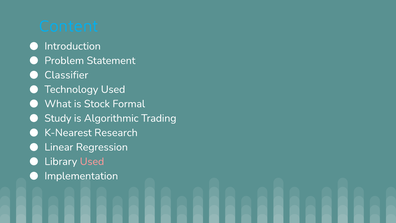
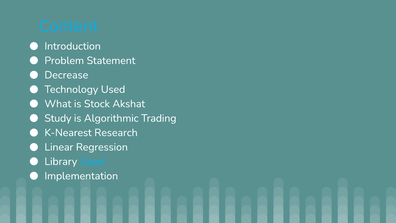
Classifier: Classifier -> Decrease
Formal: Formal -> Akshat
Used at (92, 161) colour: pink -> light blue
